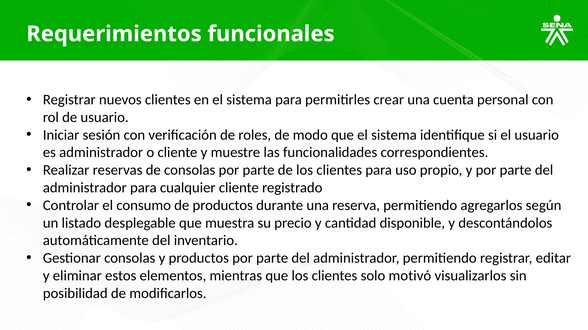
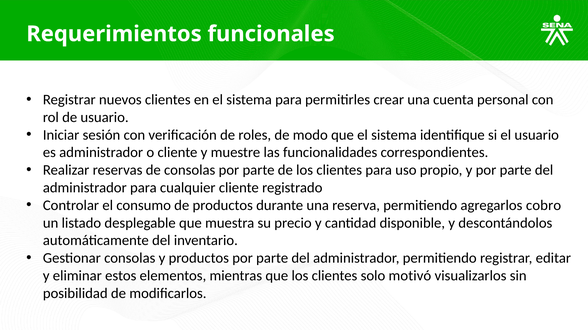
según: según -> cobro
